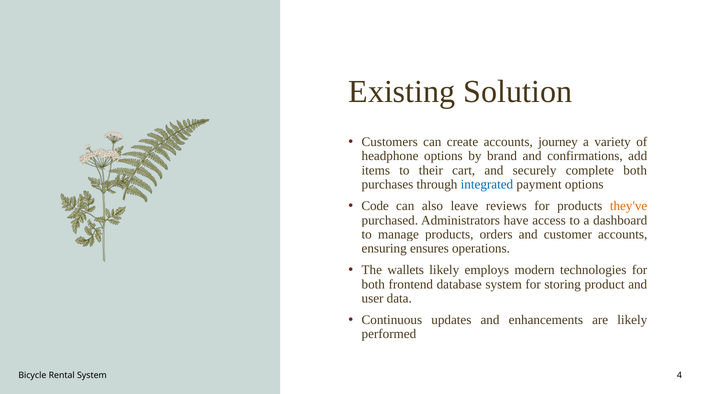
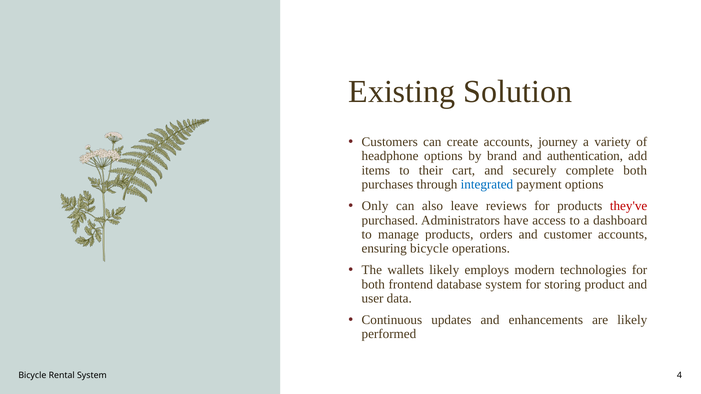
confirmations: confirmations -> authentication
Code: Code -> Only
they've colour: orange -> red
ensuring ensures: ensures -> bicycle
